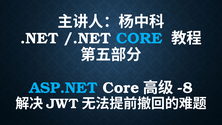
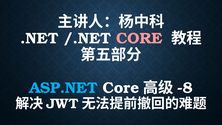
CORE colour: light blue -> pink
